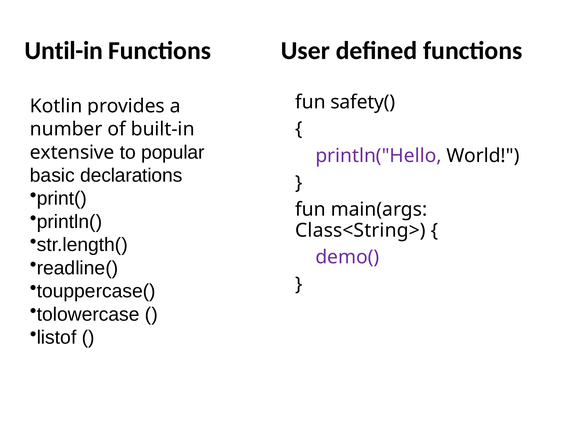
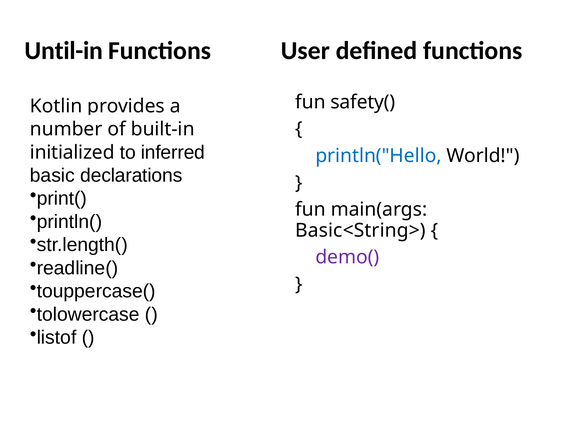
extensive: extensive -> initialized
popular: popular -> inferred
println("Hello colour: purple -> blue
Class<String>: Class<String> -> Basic<String>
